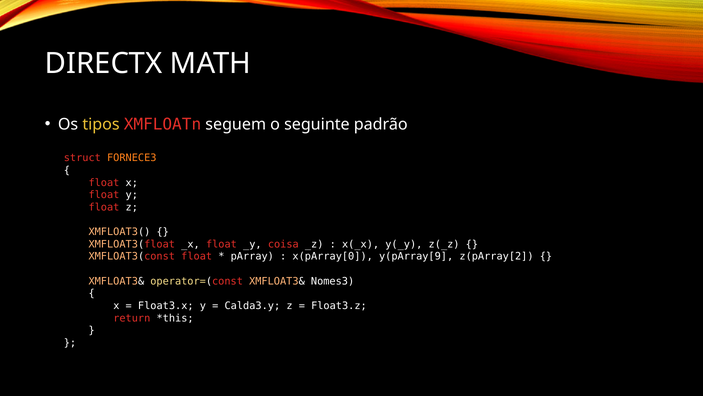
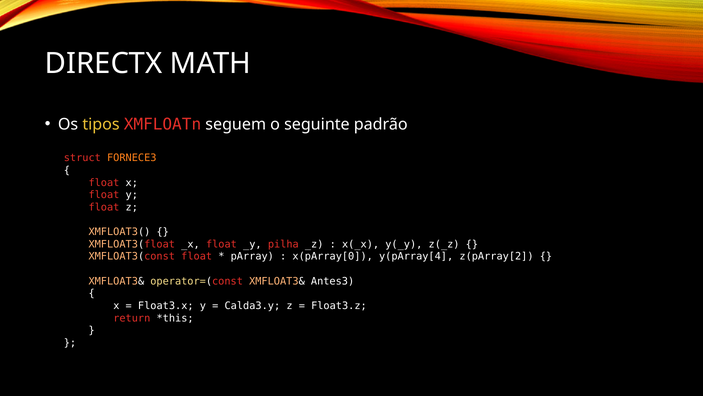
coisa: coisa -> pilha
y(pArray[9: y(pArray[9 -> y(pArray[4
Nomes3: Nomes3 -> Antes3
